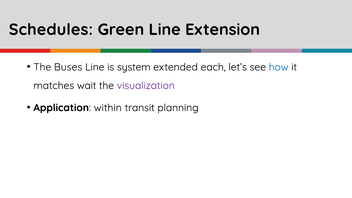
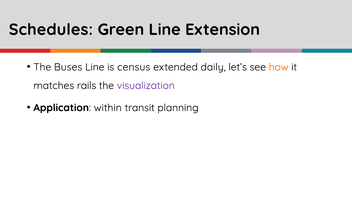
system: system -> census
each: each -> daily
how colour: blue -> orange
wait: wait -> rails
